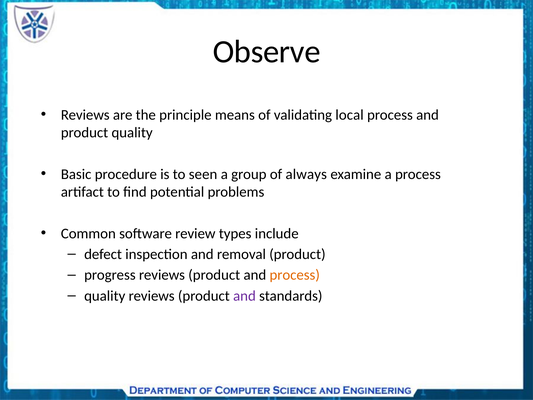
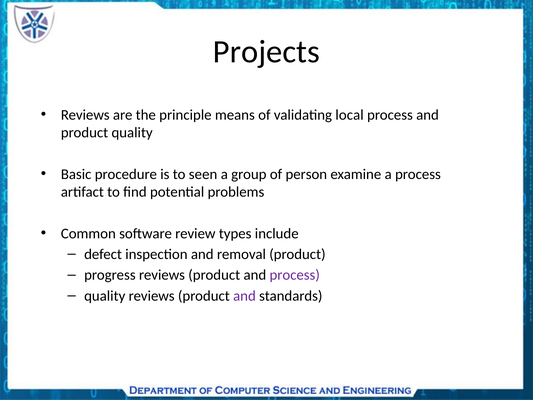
Observe: Observe -> Projects
always: always -> person
process at (295, 275) colour: orange -> purple
